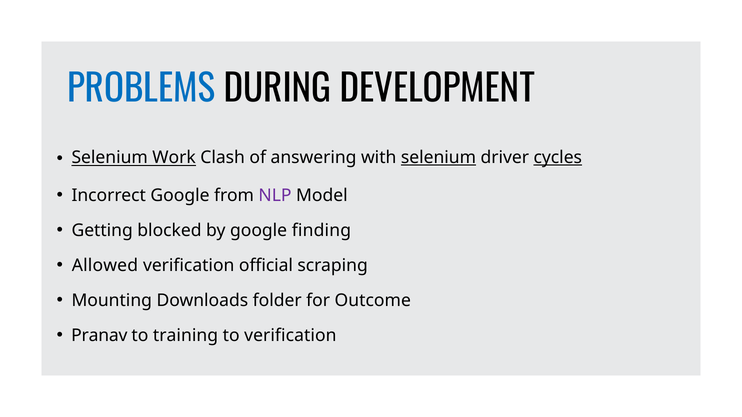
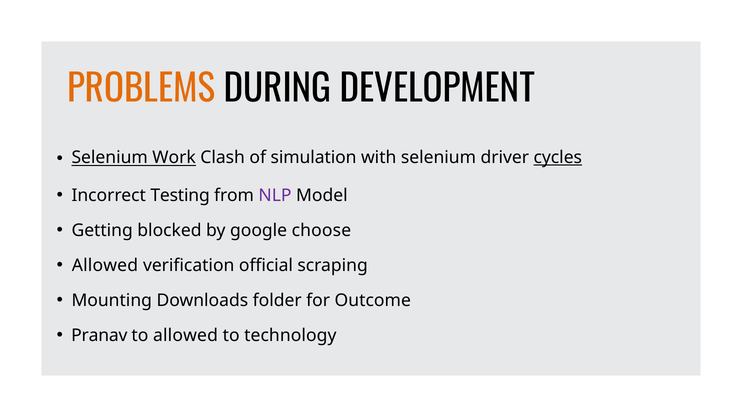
PROBLEMS colour: blue -> orange
answering: answering -> simulation
selenium at (438, 158) underline: present -> none
Incorrect Google: Google -> Testing
finding: finding -> choose
to training: training -> allowed
to verification: verification -> technology
